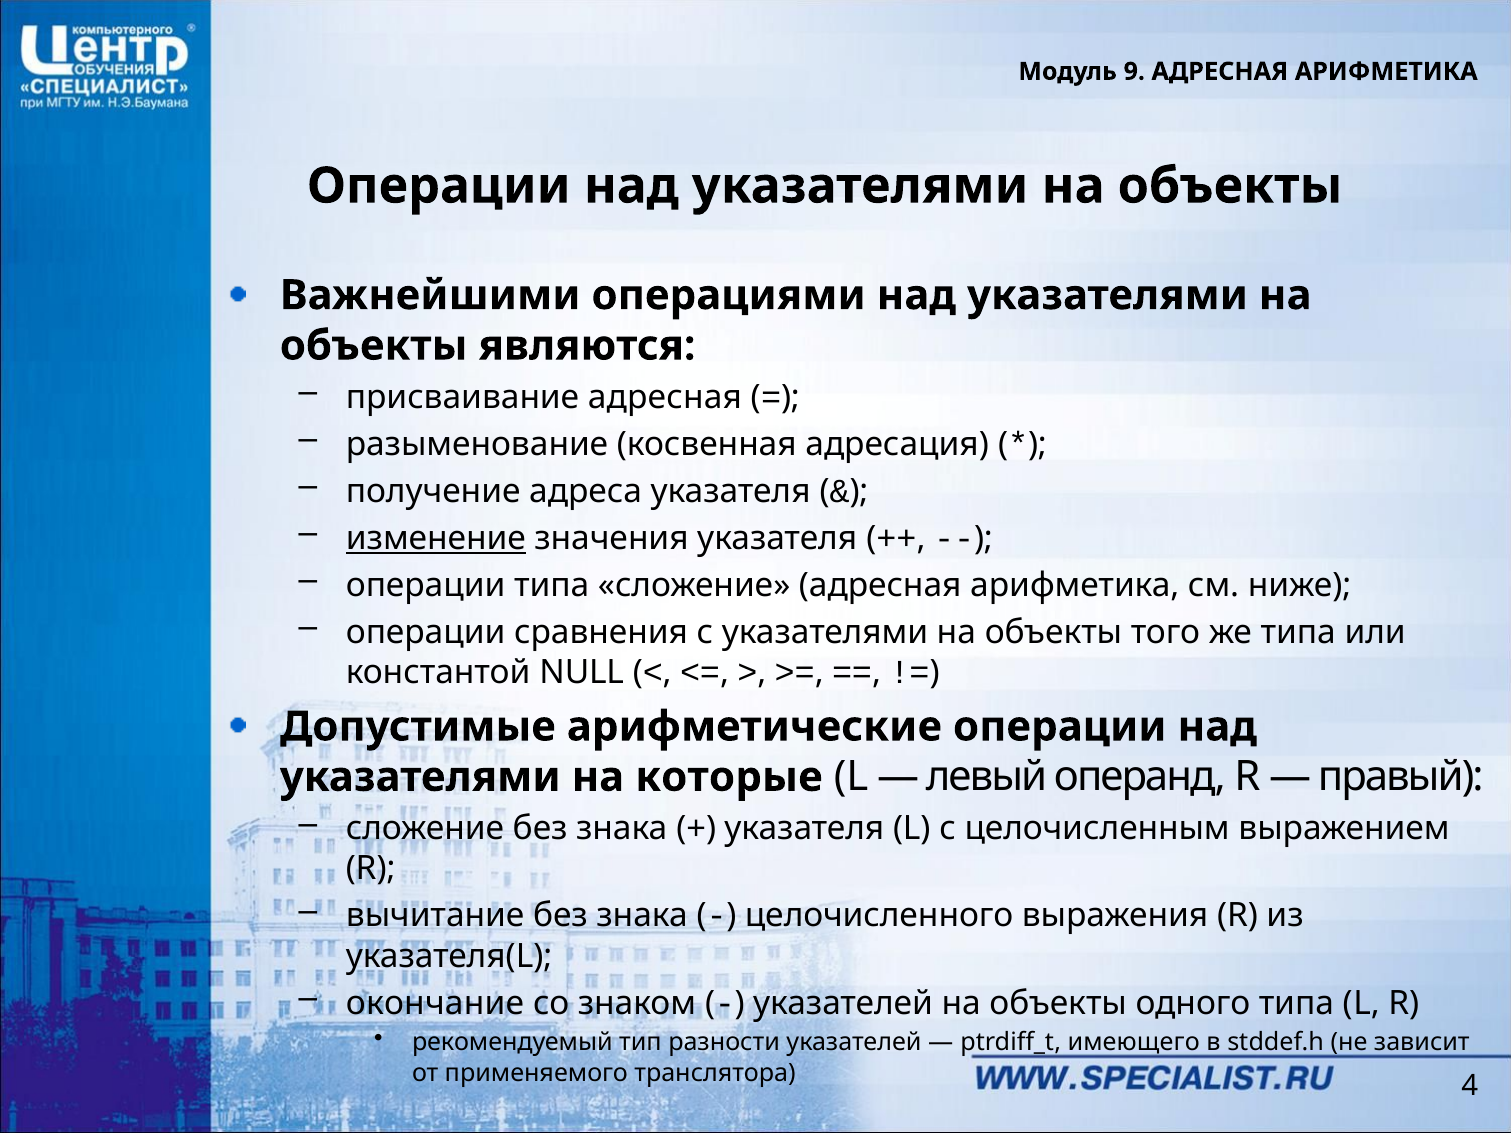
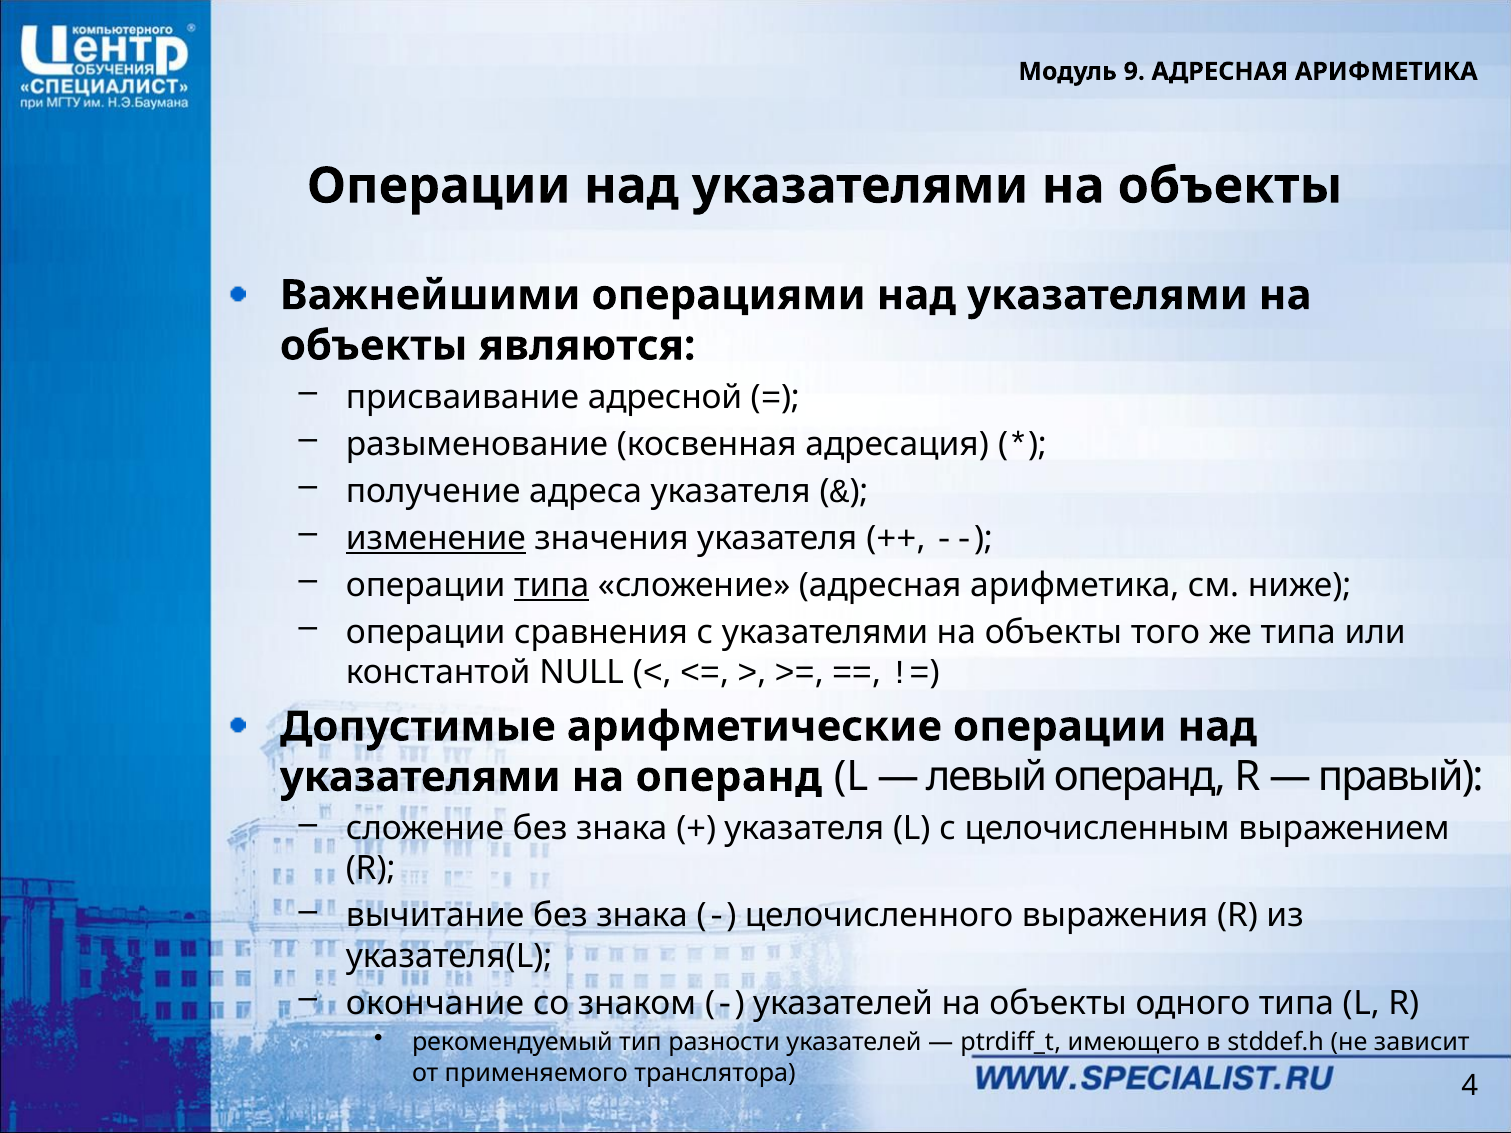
присваивание адресная: адресная -> адресной
типа at (552, 585) underline: none -> present
на которые: которые -> операнд
